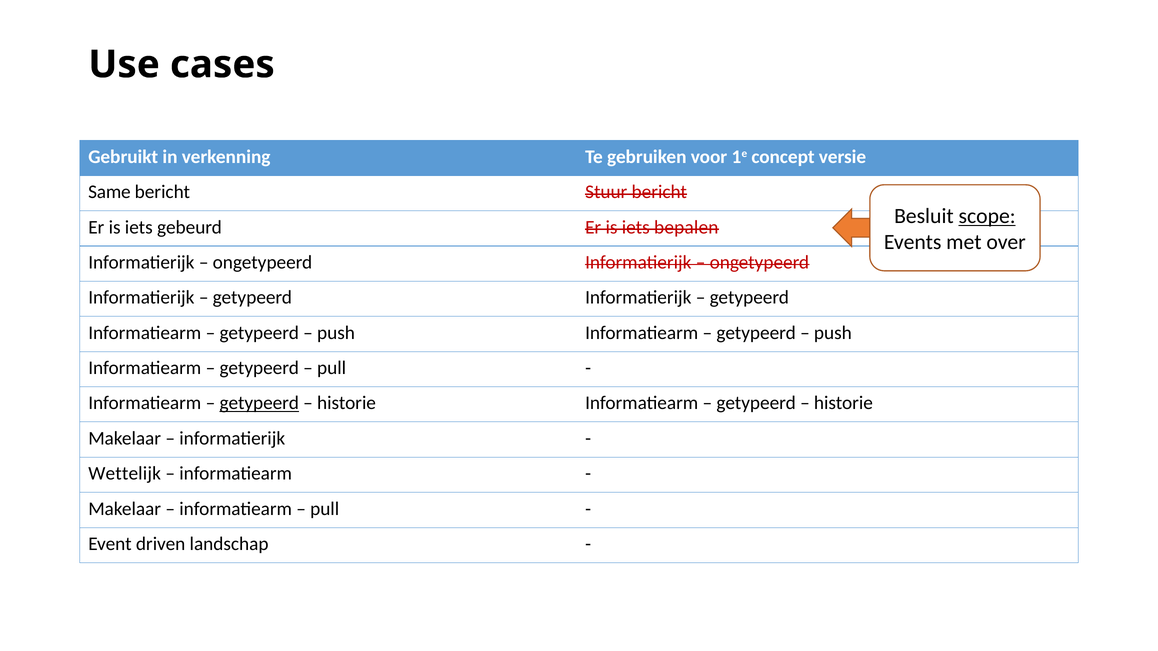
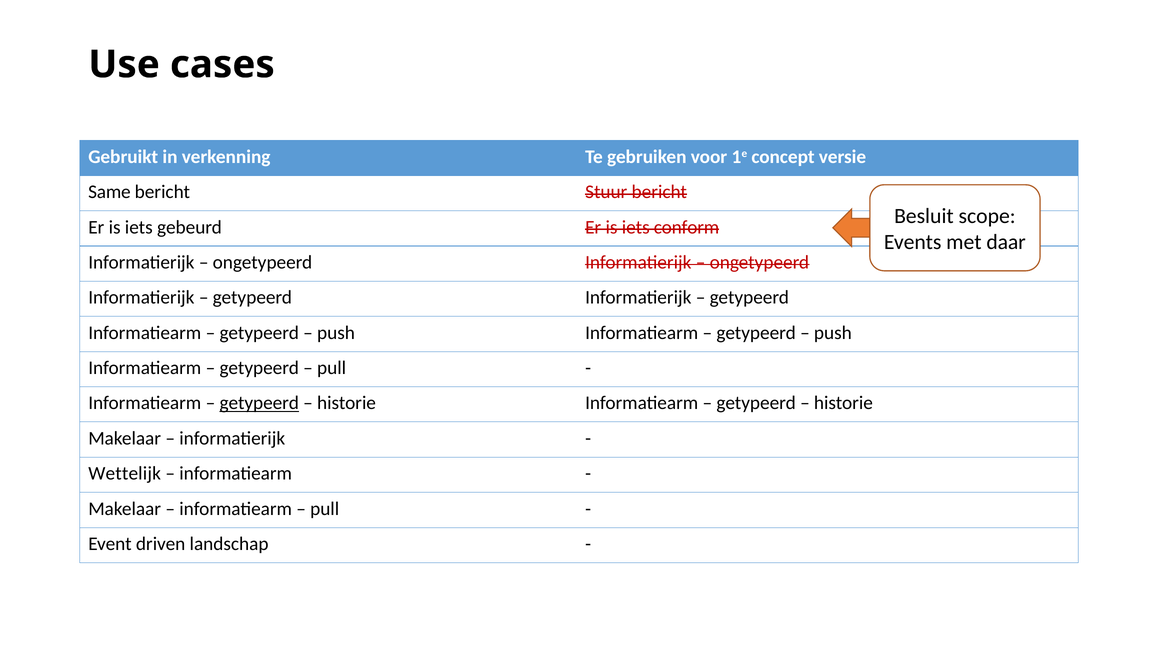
scope underline: present -> none
bepalen: bepalen -> conform
over: over -> daar
